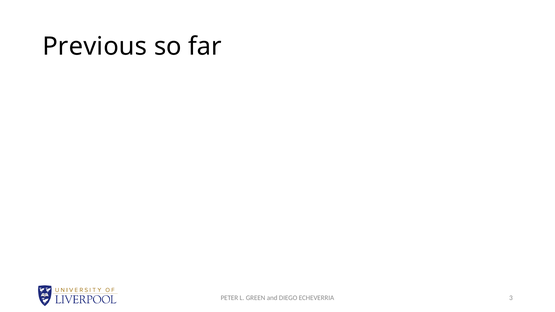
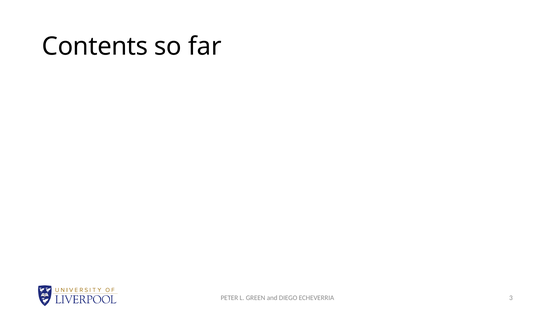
Previous: Previous -> Contents
